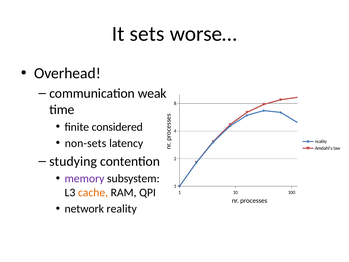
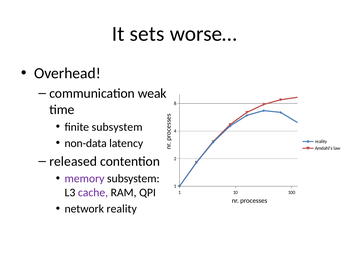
finite considered: considered -> subsystem
non-sets: non-sets -> non-data
studying: studying -> released
cache colour: orange -> purple
